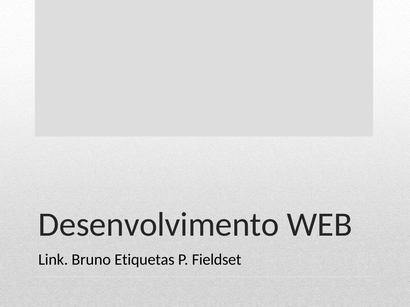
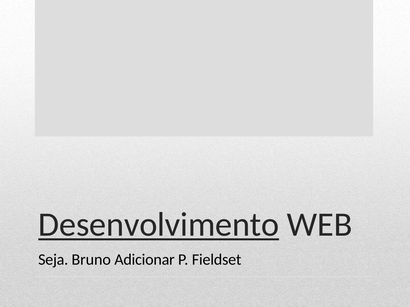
Desenvolvimento underline: none -> present
Link: Link -> Seja
Etiquetas: Etiquetas -> Adicionar
